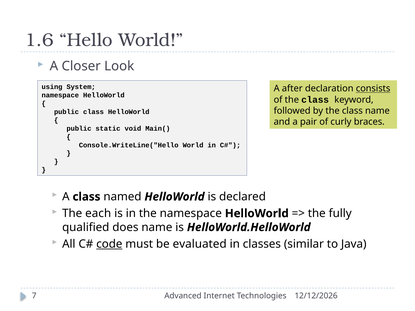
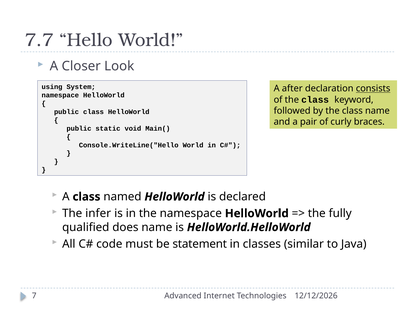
1.6: 1.6 -> 7.7
each: each -> infer
code underline: present -> none
evaluated: evaluated -> statement
